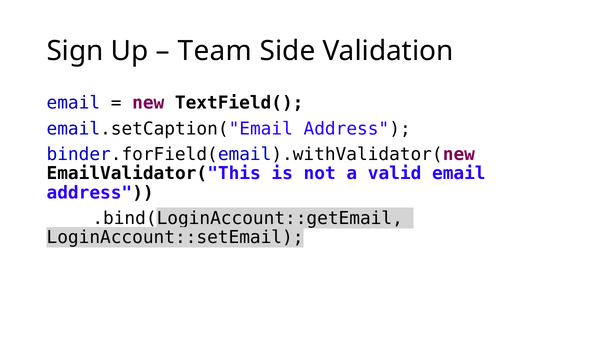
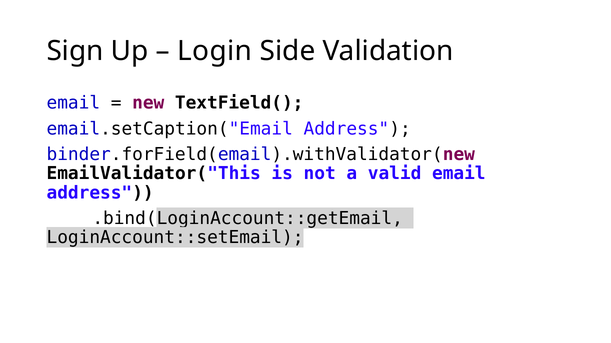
Team: Team -> Login
